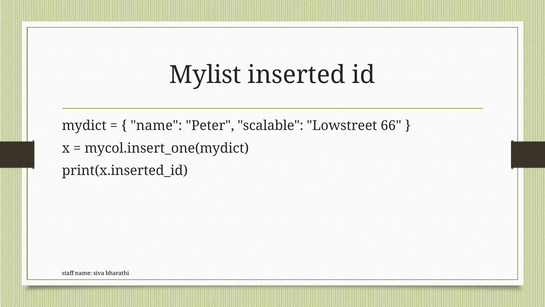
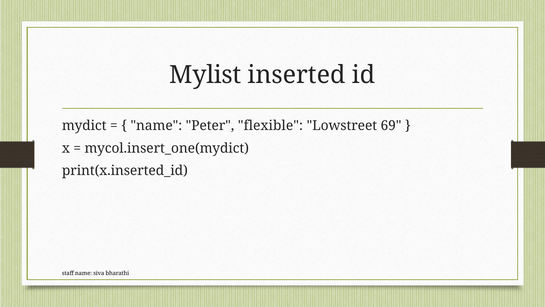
scalable: scalable -> flexible
66: 66 -> 69
